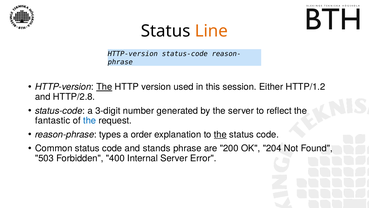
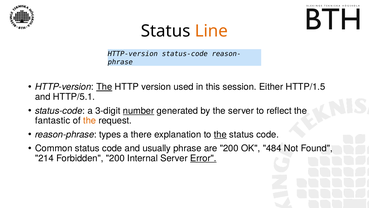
HTTP/1.2: HTTP/1.2 -> HTTP/1.5
HTTP/2.8: HTTP/2.8 -> HTTP/5.1
number underline: none -> present
the at (90, 120) colour: blue -> orange
order: order -> there
stands: stands -> usually
204: 204 -> 484
503: 503 -> 214
Forbidden 400: 400 -> 200
Error underline: none -> present
